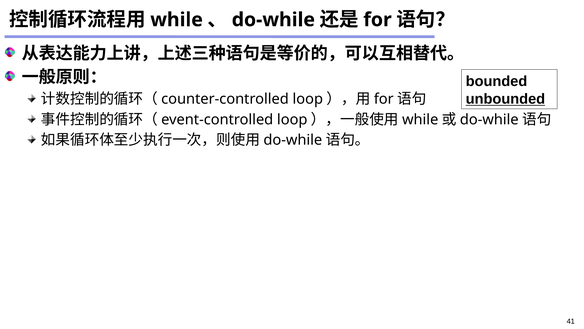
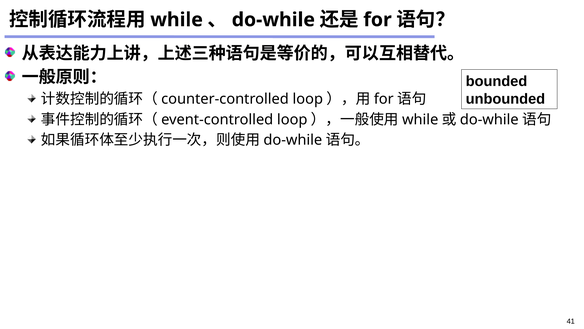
unbounded underline: present -> none
